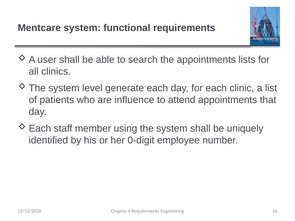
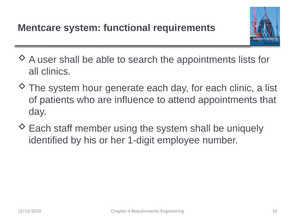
level: level -> hour
0-digit: 0-digit -> 1-digit
